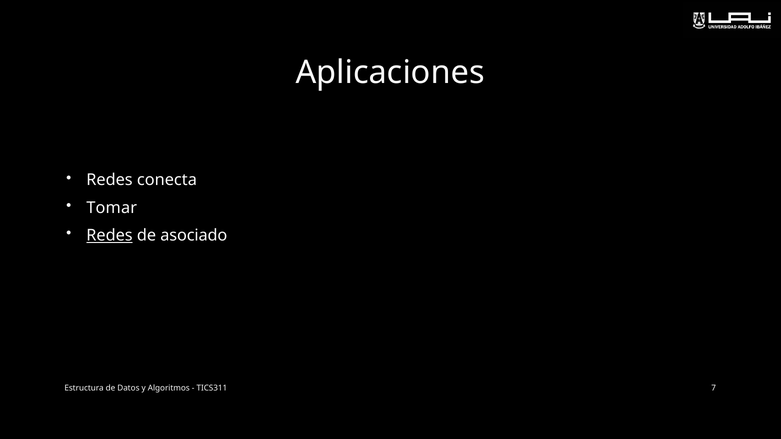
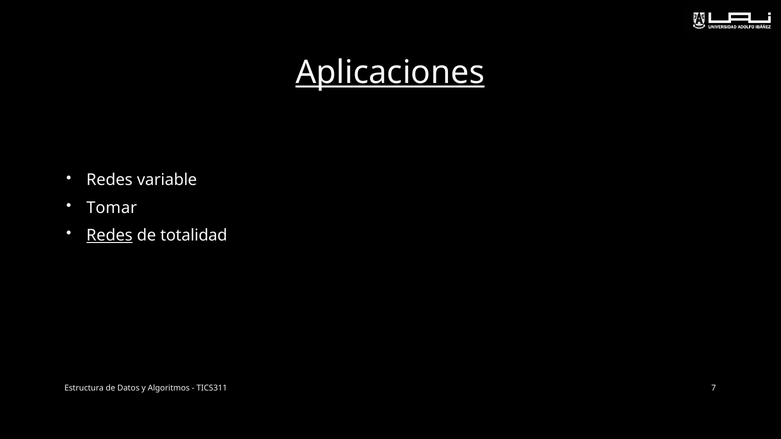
Aplicaciones underline: none -> present
conecta: conecta -> variable
asociado: asociado -> totalidad
